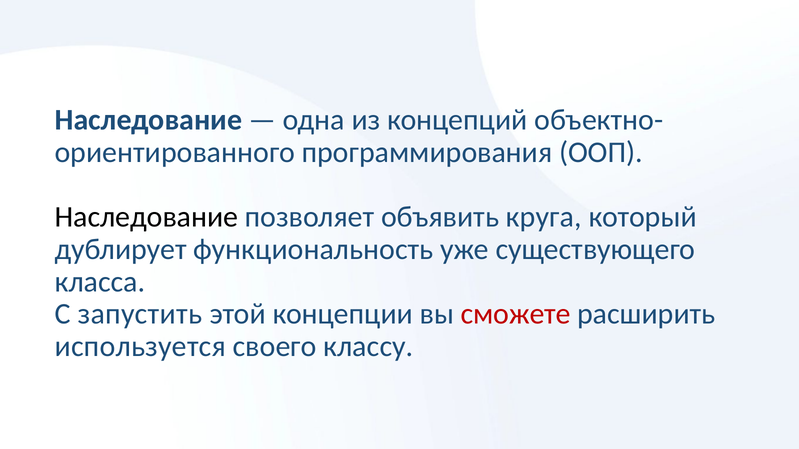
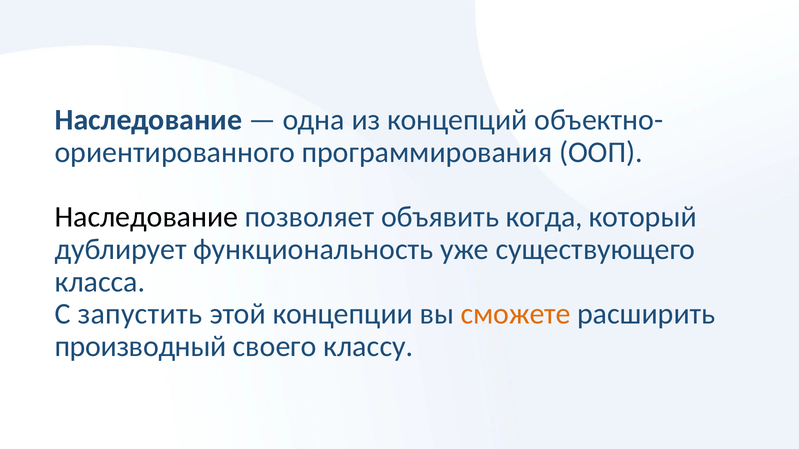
круга: круга -> когда
сможете colour: red -> orange
используется: используется -> производный
